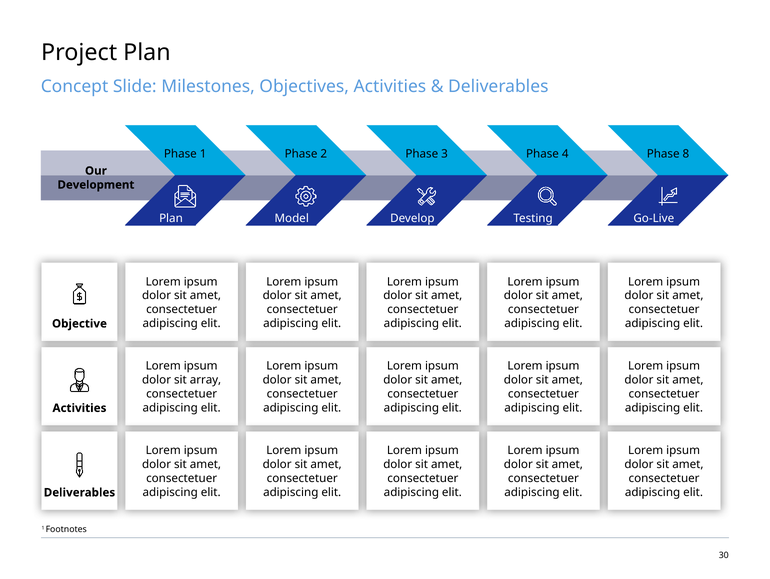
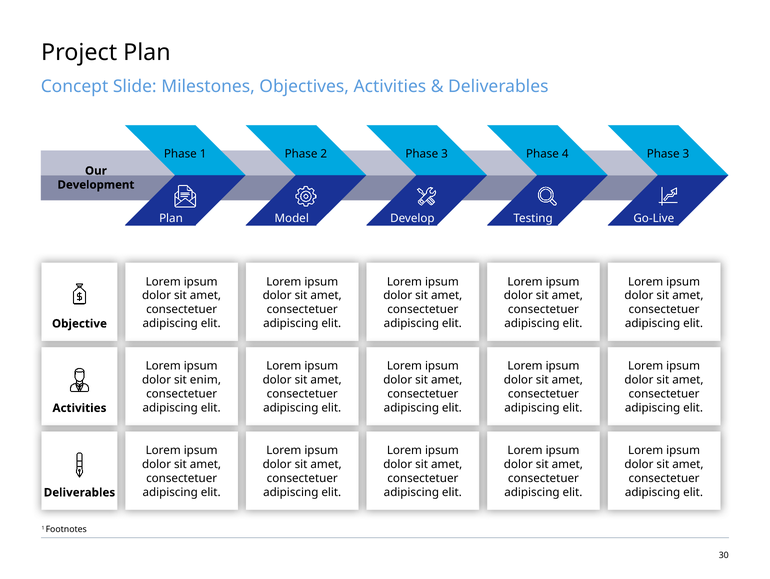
4 Phase 8: 8 -> 3
array: array -> enim
